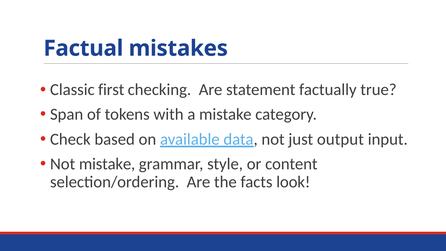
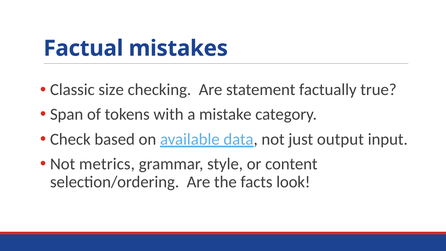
first: first -> size
Not mistake: mistake -> metrics
